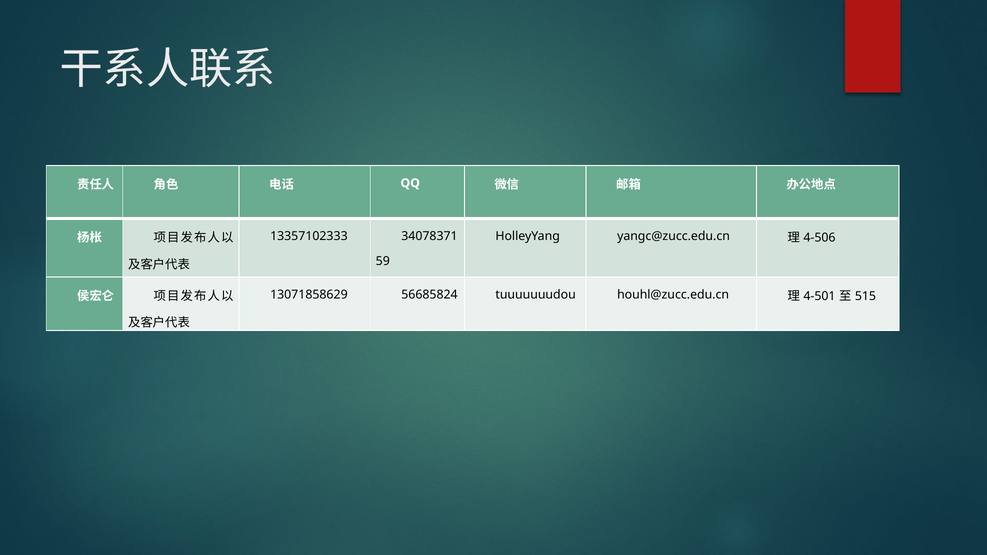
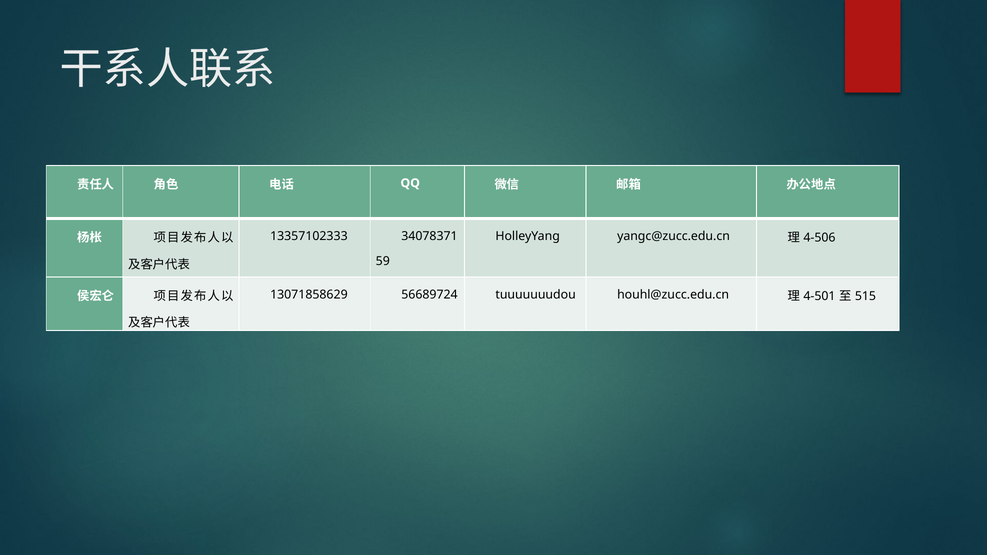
56685824: 56685824 -> 56689724
